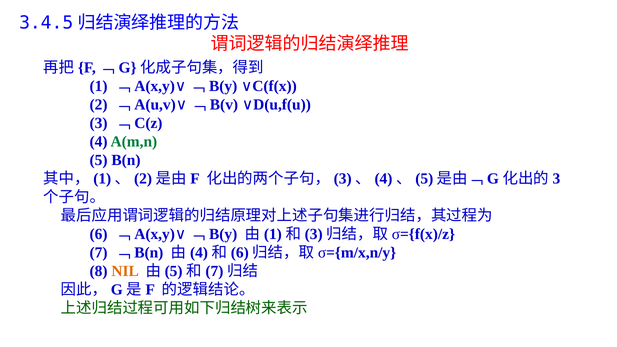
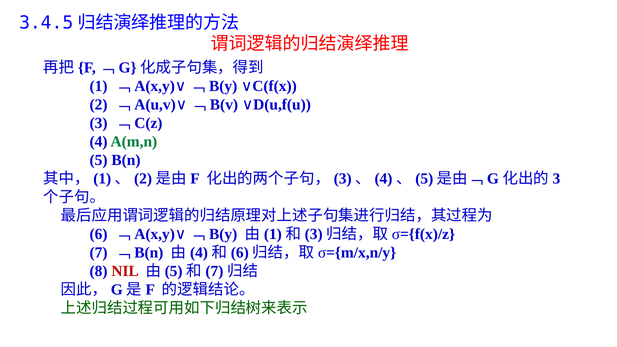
NIL colour: orange -> red
